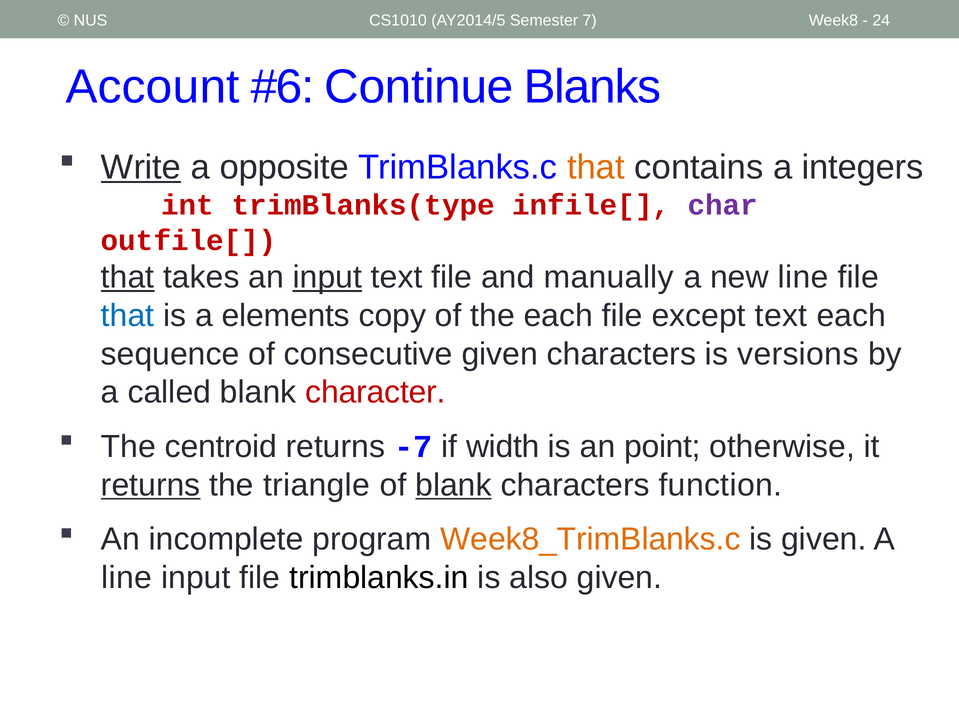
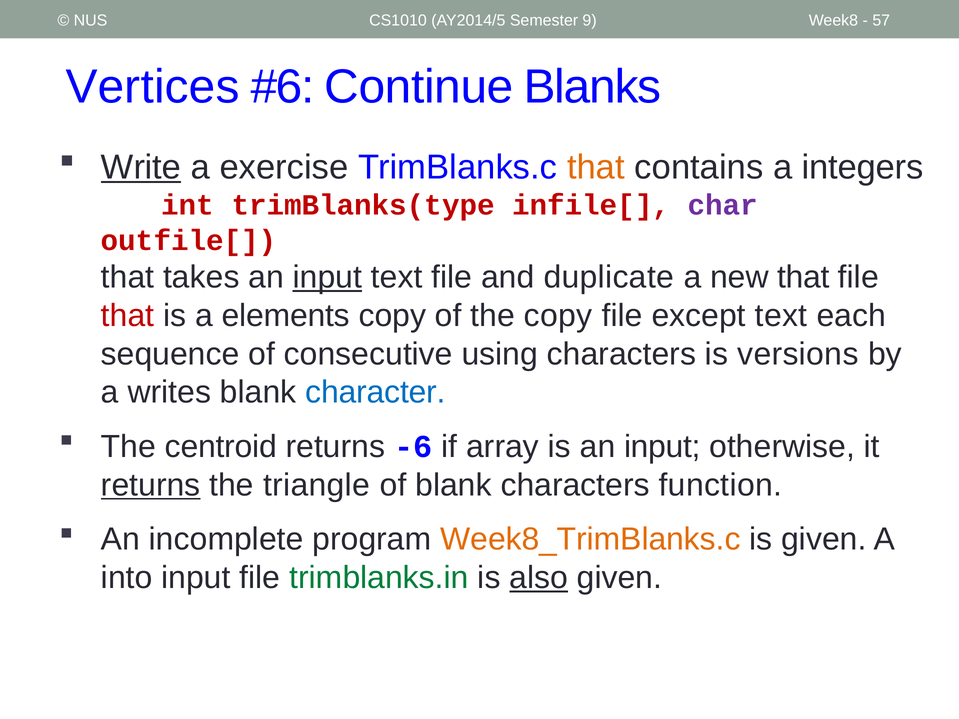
7: 7 -> 9
24: 24 -> 57
Account: Account -> Vertices
opposite: opposite -> exercise
that at (128, 277) underline: present -> none
manually: manually -> duplicate
new line: line -> that
that at (128, 316) colour: blue -> red
the each: each -> copy
consecutive given: given -> using
called: called -> writes
character colour: red -> blue
-7: -7 -> -6
width: width -> array
is an point: point -> input
blank at (453, 485) underline: present -> none
line at (127, 578): line -> into
trimblanks.in colour: black -> green
also underline: none -> present
